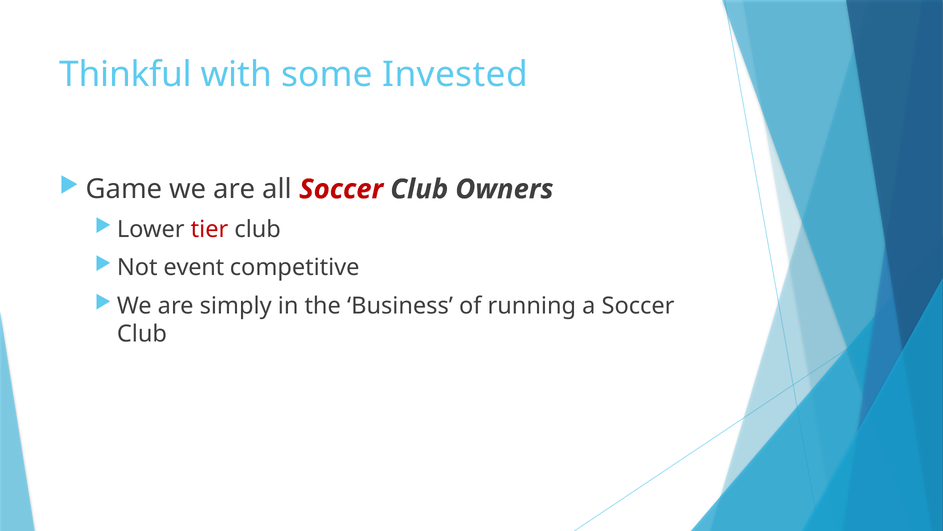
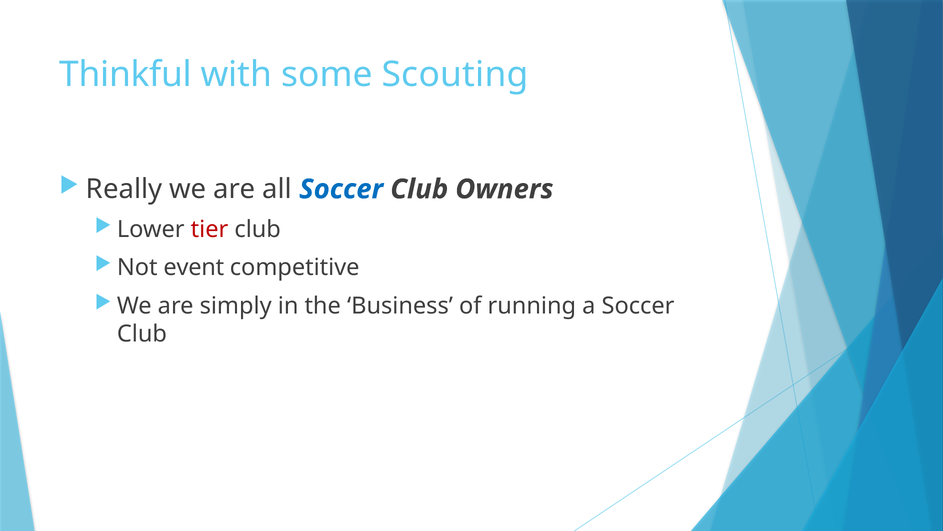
Invested: Invested -> Scouting
Game: Game -> Really
Soccer at (341, 189) colour: red -> blue
